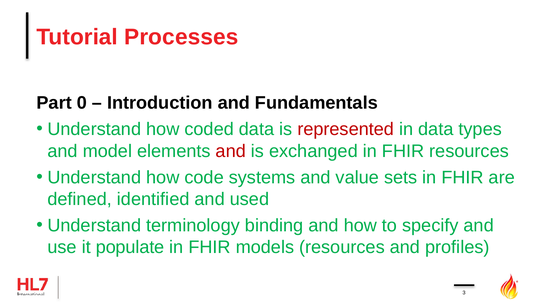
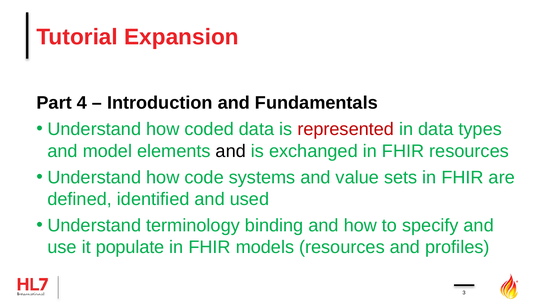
Processes: Processes -> Expansion
0: 0 -> 4
and at (231, 151) colour: red -> black
